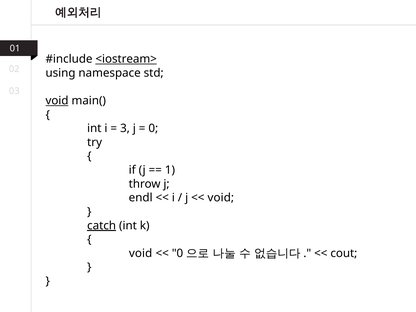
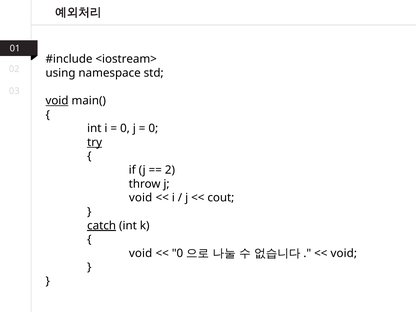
<iostream> underline: present -> none
3 at (125, 128): 3 -> 0
try underline: none -> present
1: 1 -> 2
endl at (141, 198): endl -> void
void at (221, 198): void -> cout
cout at (344, 253): cout -> void
